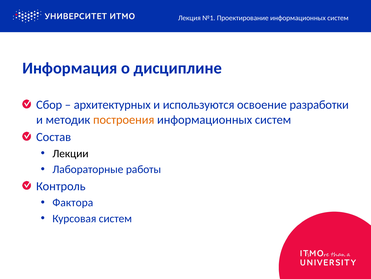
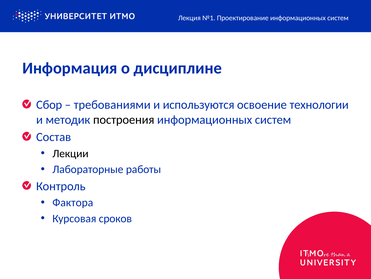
архитектурных: архитектурных -> требованиями
разработки: разработки -> технологии
построения colour: orange -> black
Курсовая систем: систем -> сроков
